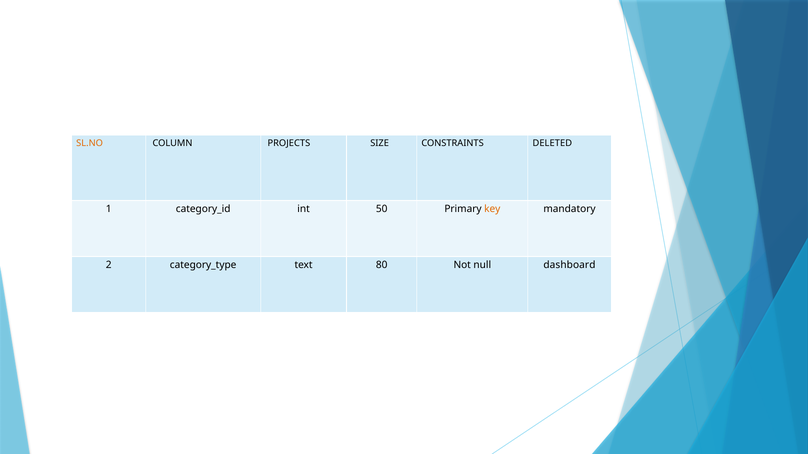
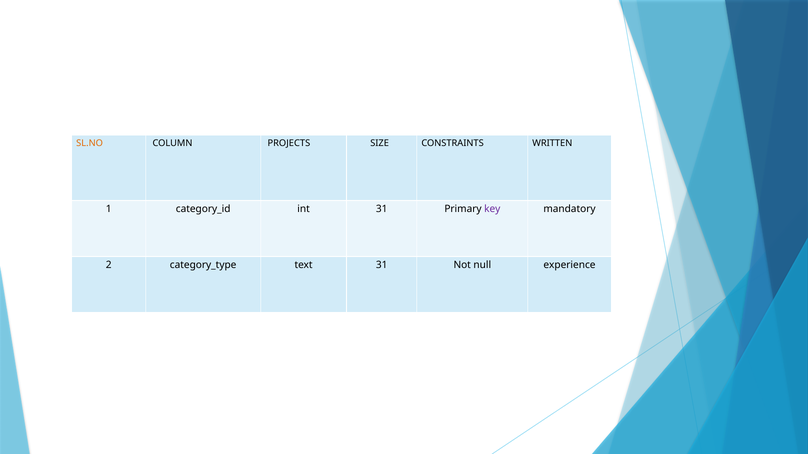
DELETED: DELETED -> WRITTEN
int 50: 50 -> 31
key colour: orange -> purple
text 80: 80 -> 31
dashboard: dashboard -> experience
